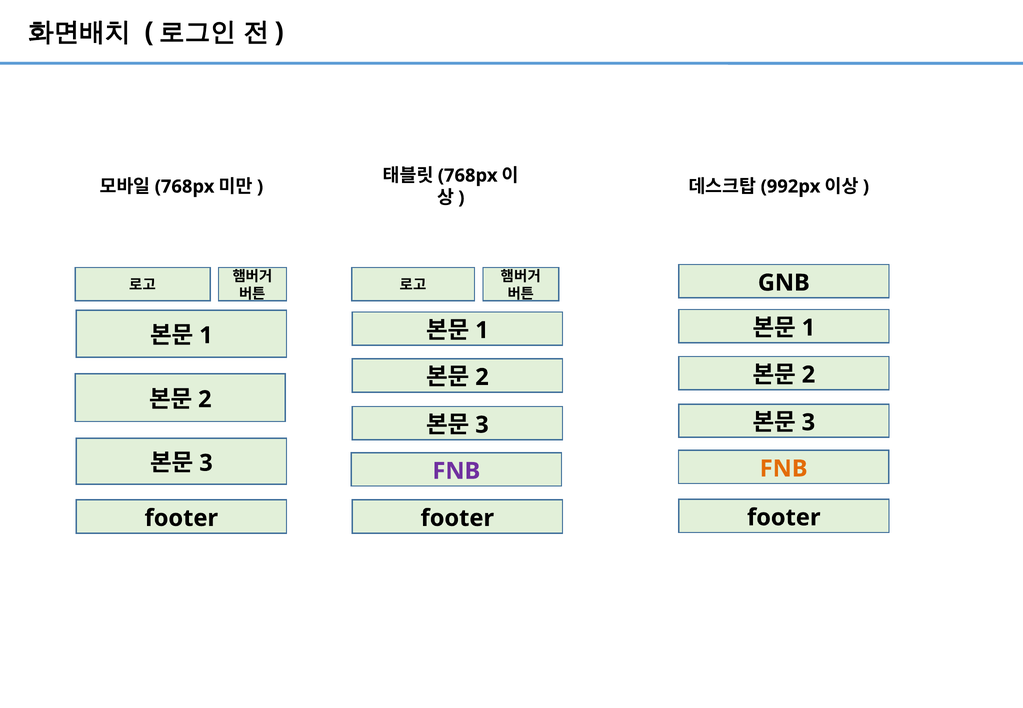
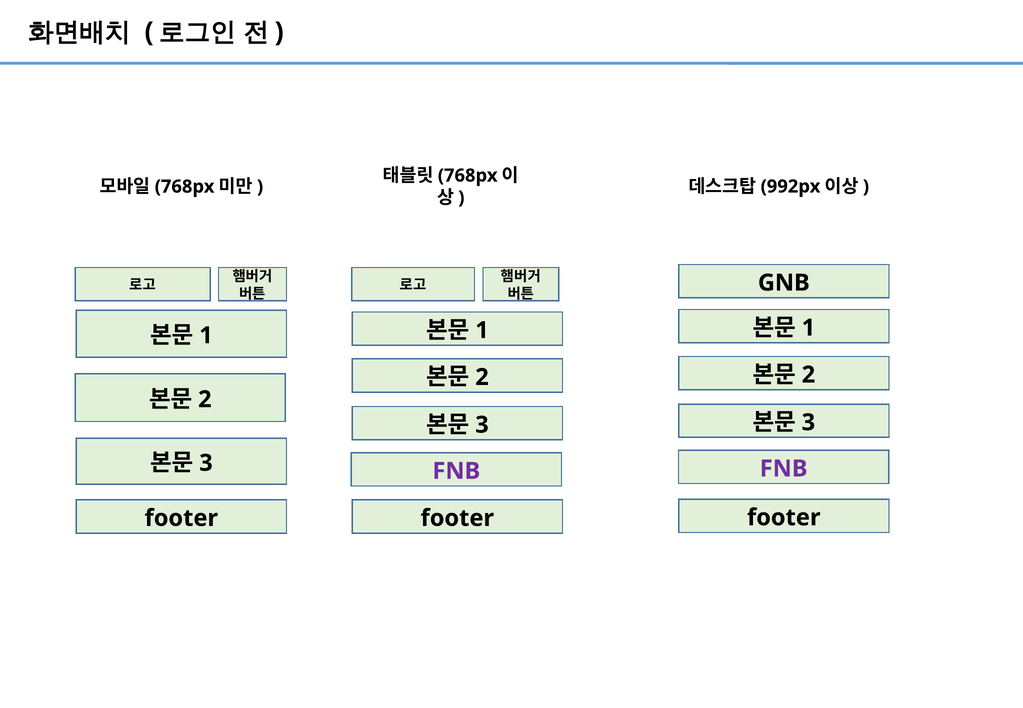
FNB at (784, 469) colour: orange -> purple
